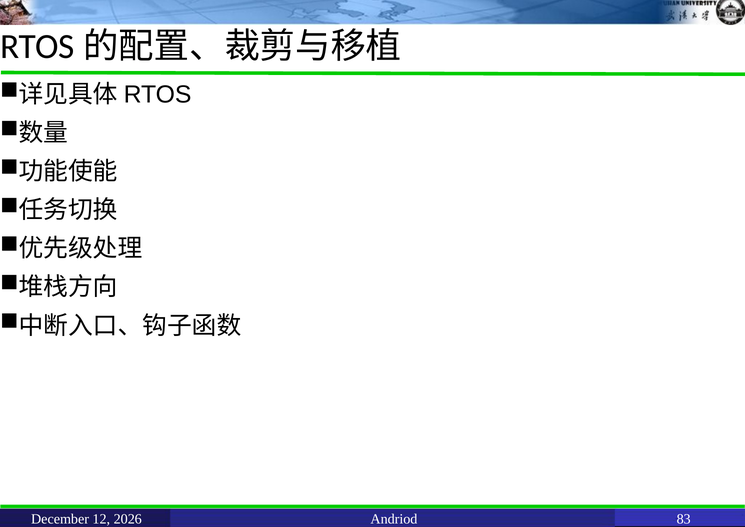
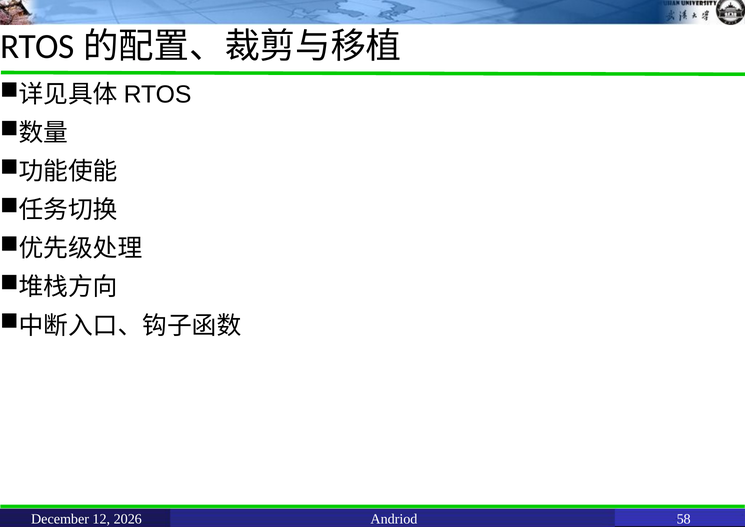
83: 83 -> 58
